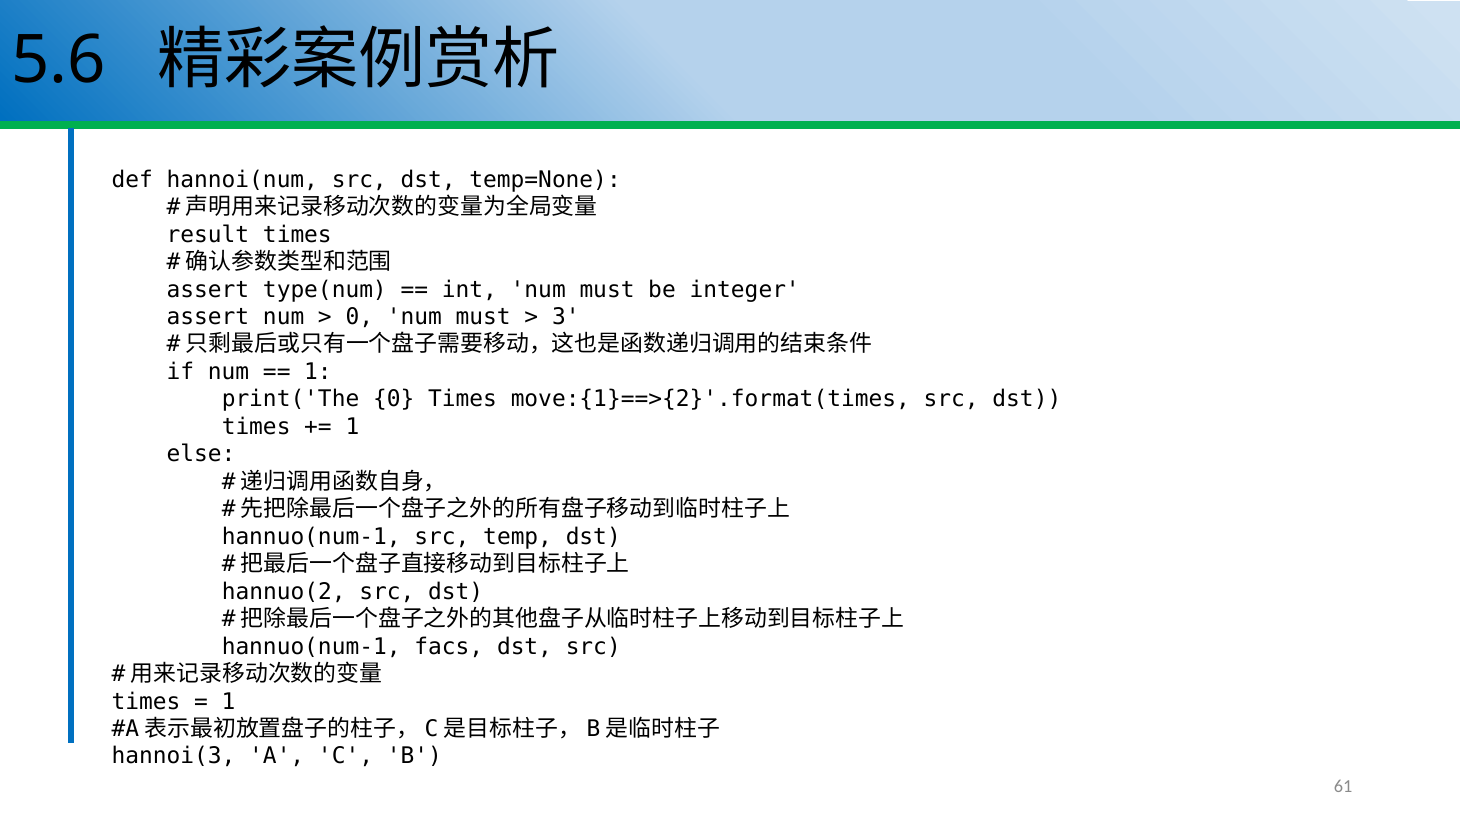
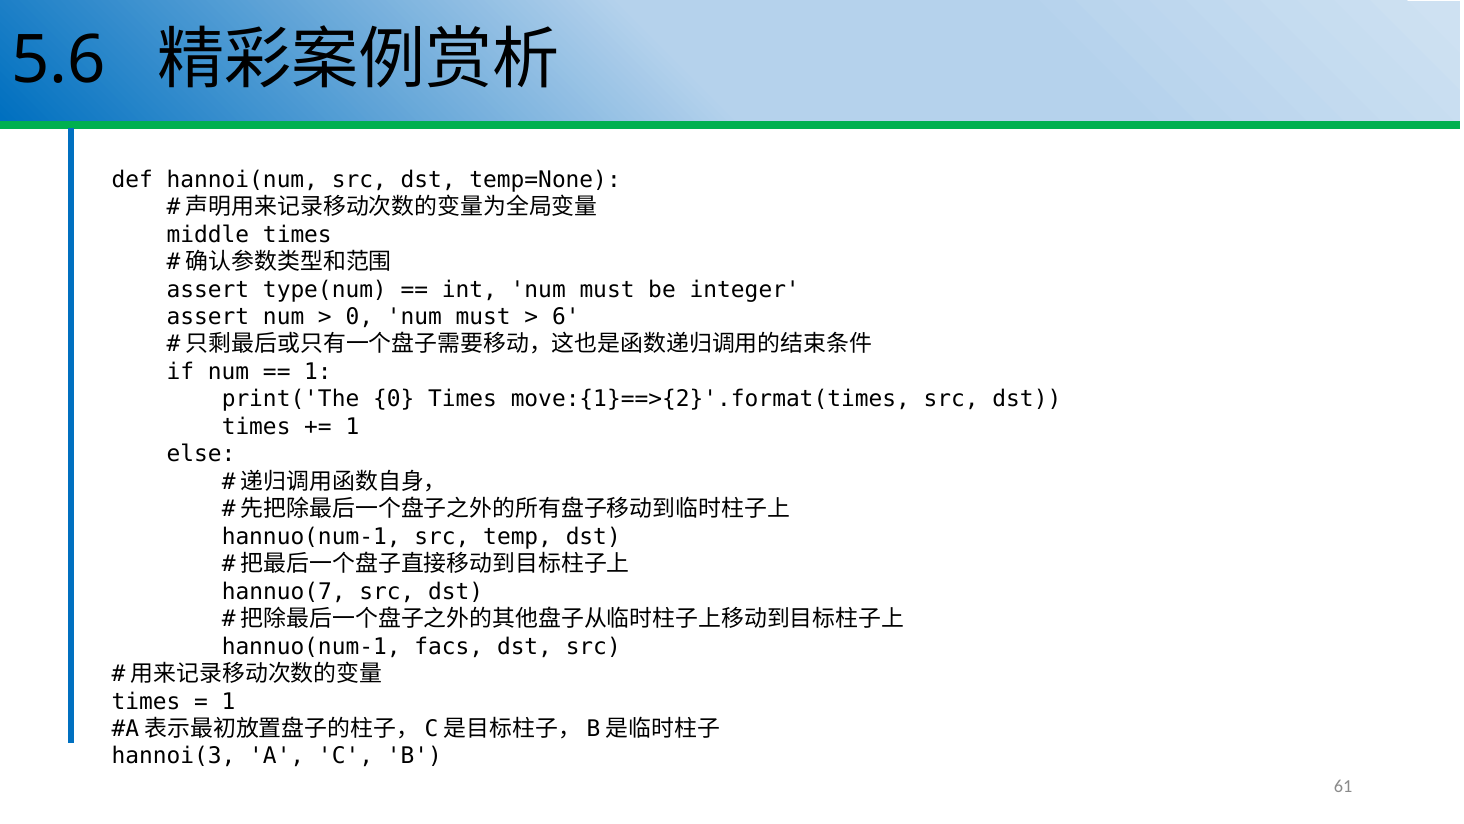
result: result -> middle
3: 3 -> 6
hannuo(2: hannuo(2 -> hannuo(7
